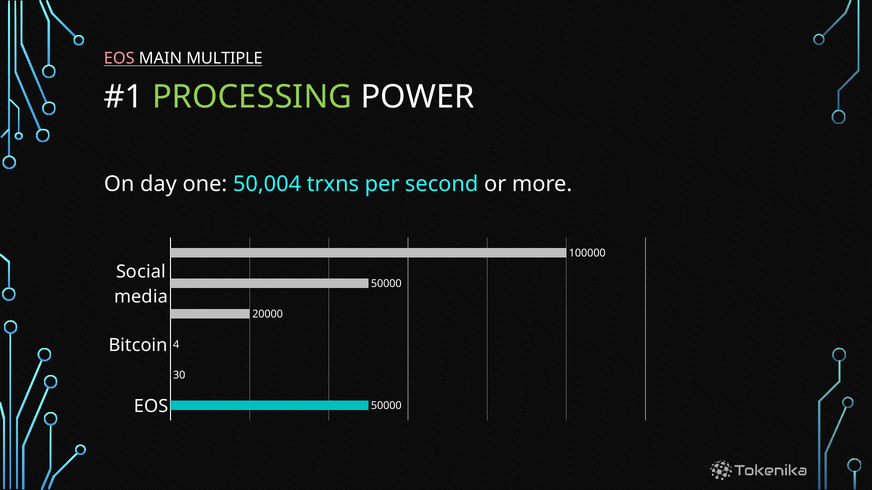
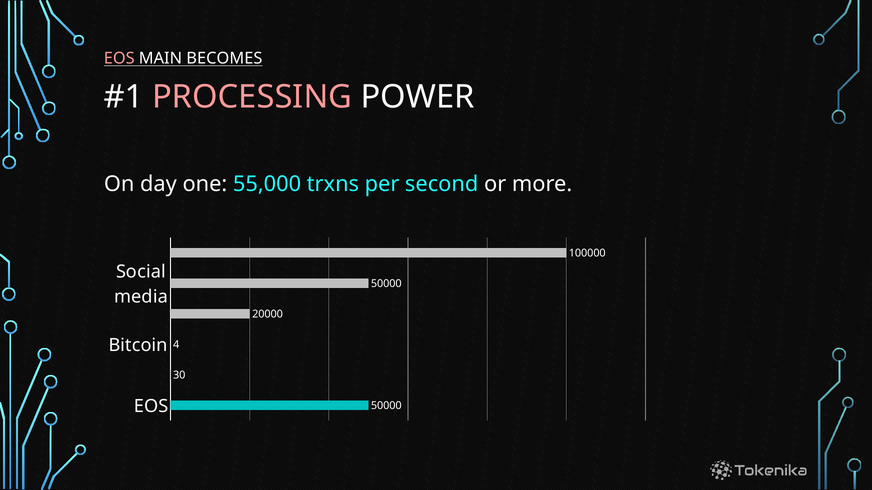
MULTIPLE: MULTIPLE -> BECOMES
PROCESSING colour: light green -> pink
50,004: 50,004 -> 55,000
